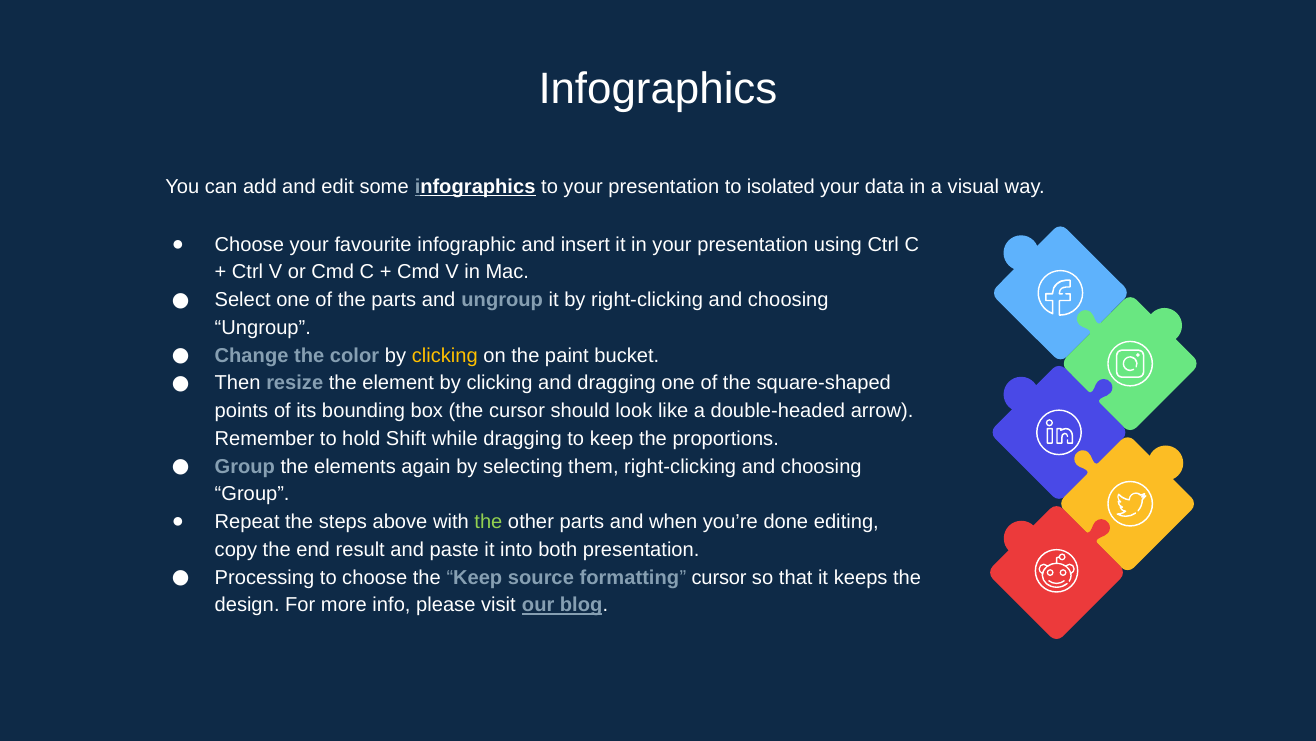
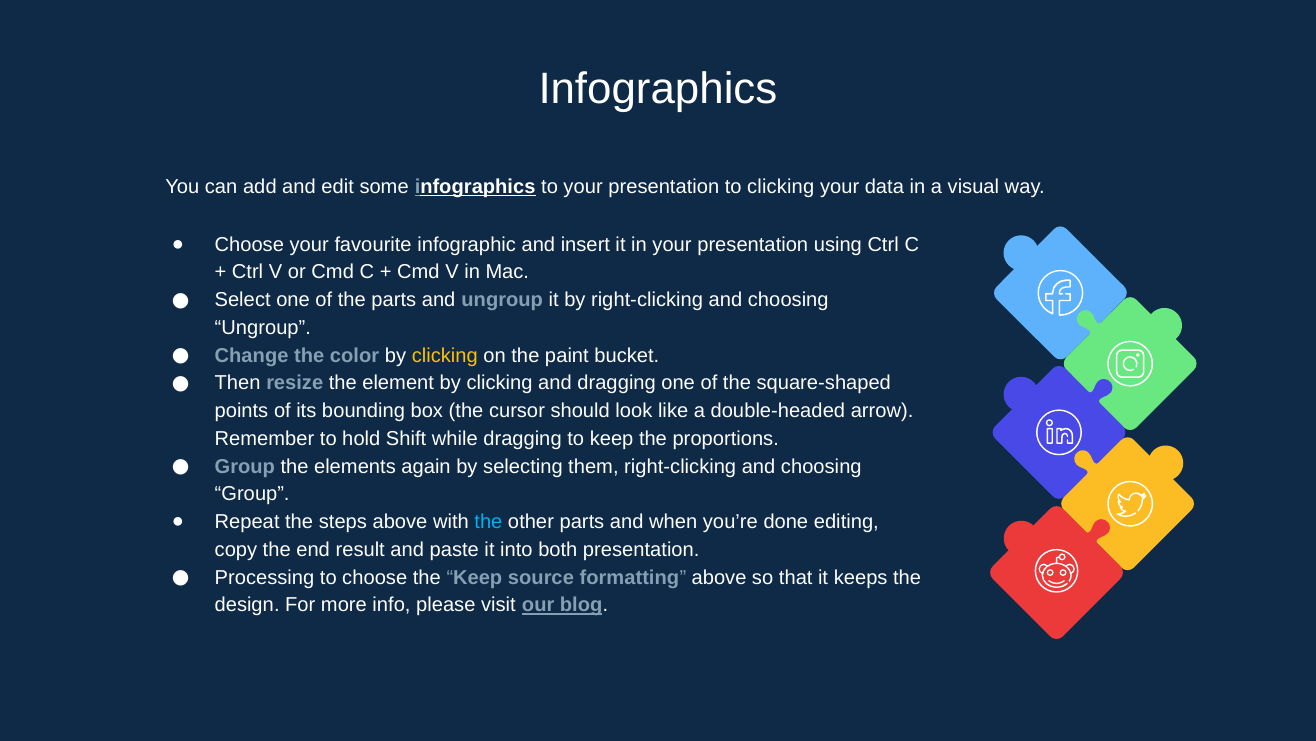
to isolated: isolated -> clicking
the at (488, 521) colour: light green -> light blue
formatting cursor: cursor -> above
